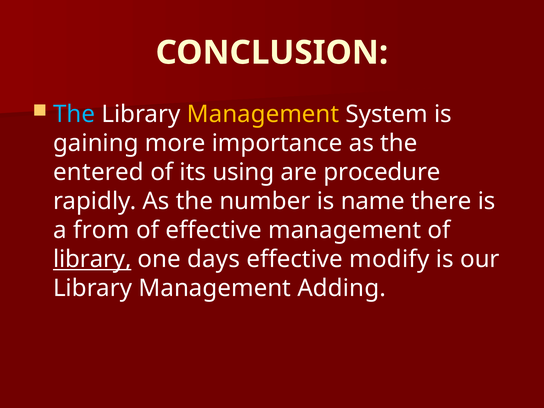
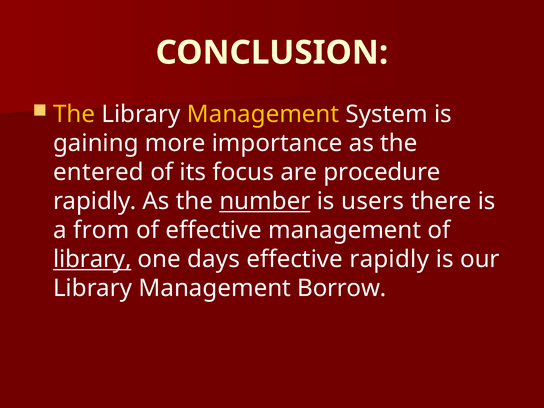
The at (74, 114) colour: light blue -> yellow
using: using -> focus
number underline: none -> present
name: name -> users
effective modify: modify -> rapidly
Adding: Adding -> Borrow
